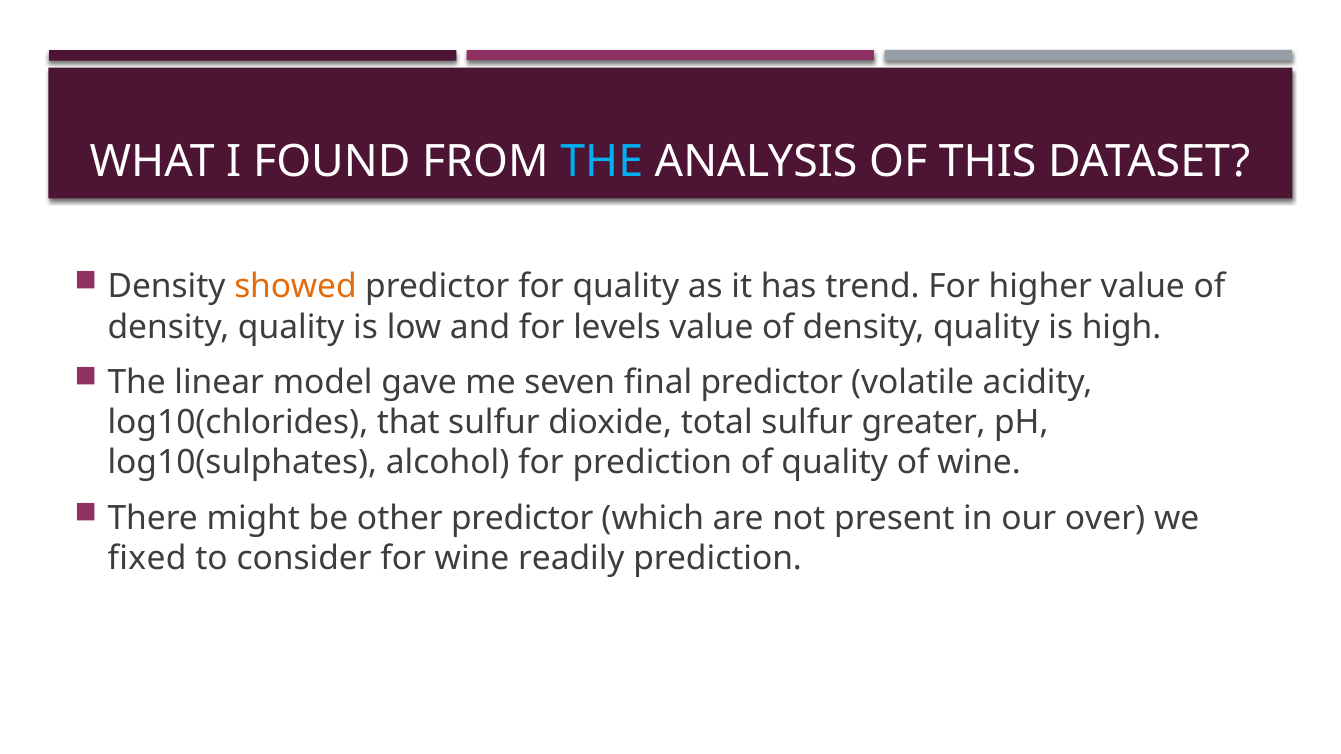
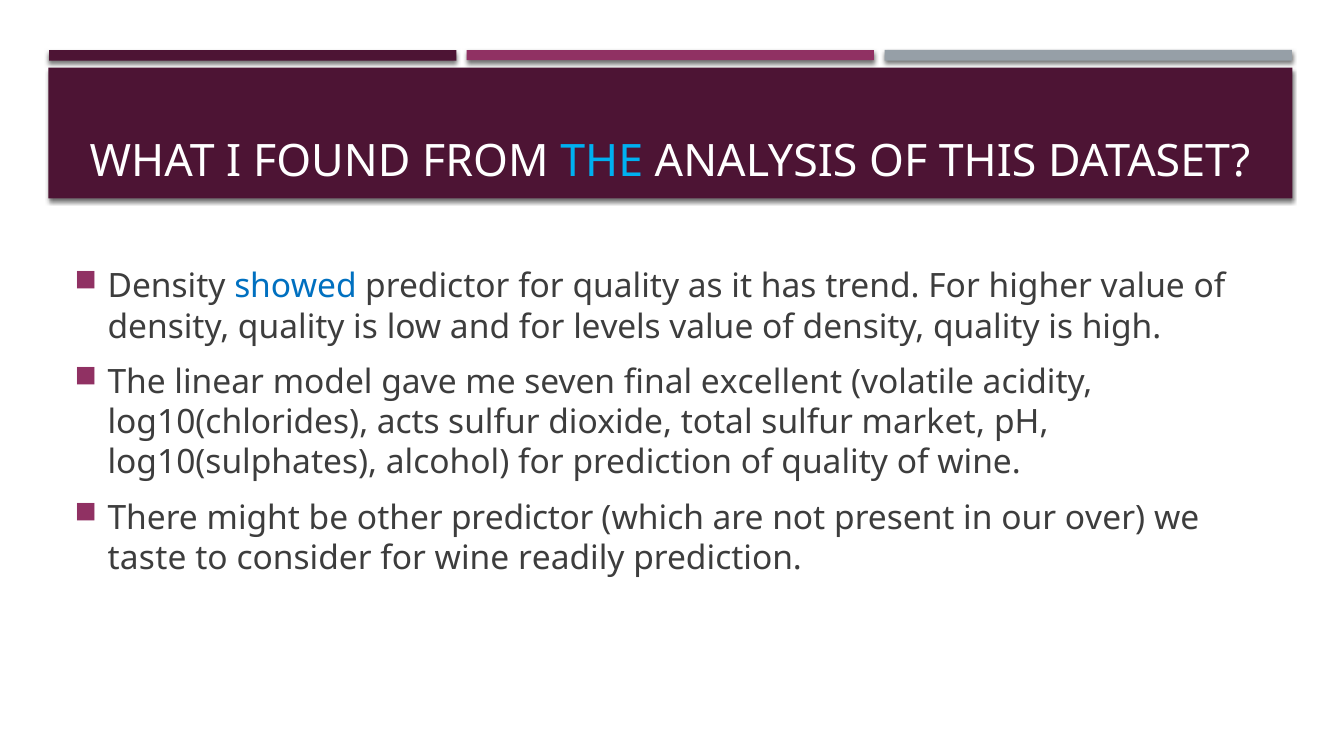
showed colour: orange -> blue
final predictor: predictor -> excellent
that: that -> acts
greater: greater -> market
fixed: fixed -> taste
